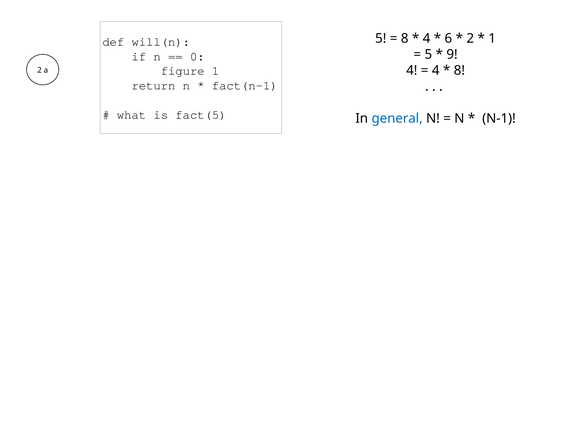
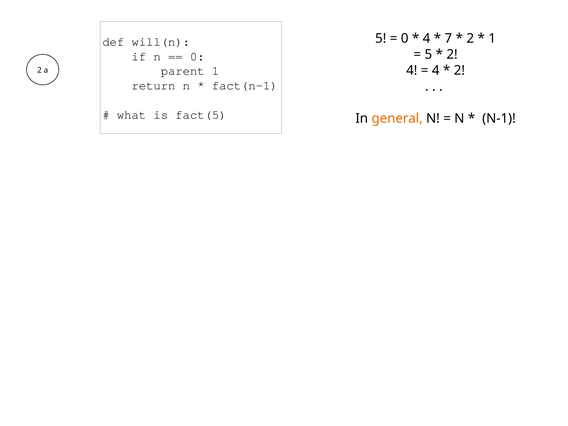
8 at (405, 38): 8 -> 0
6: 6 -> 7
9 at (452, 54): 9 -> 2
figure: figure -> parent
8 at (459, 70): 8 -> 2
general colour: blue -> orange
